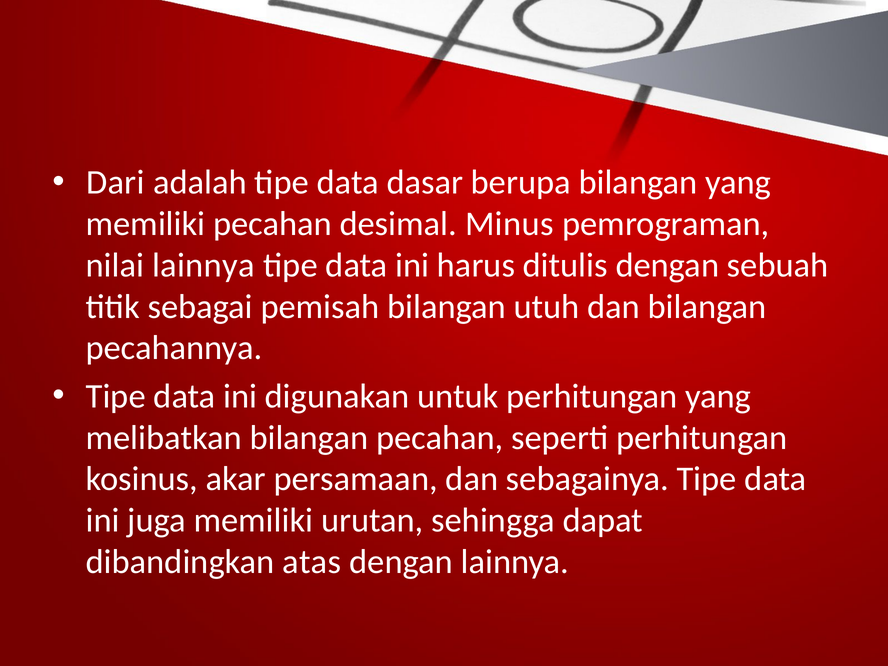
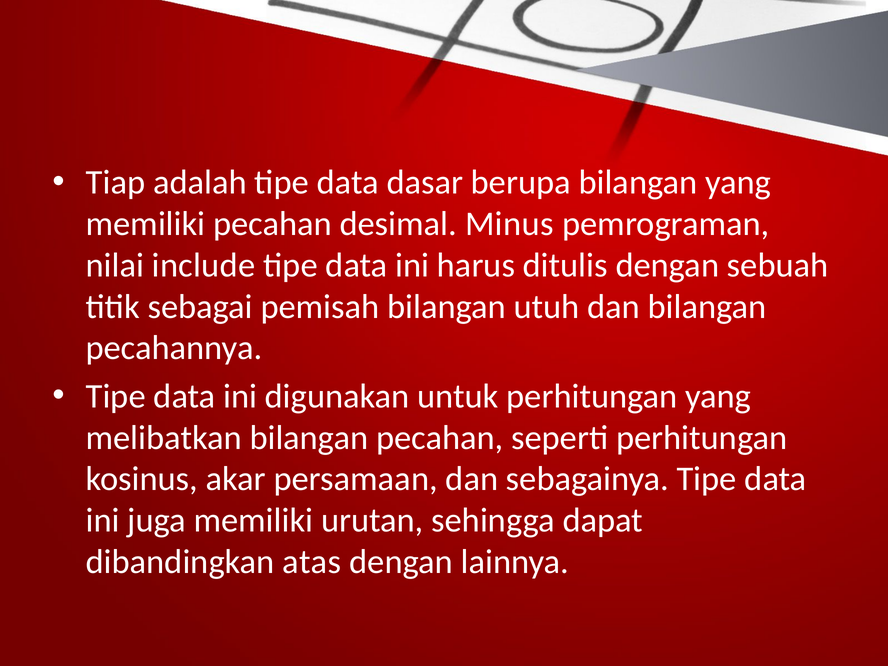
Dari: Dari -> Tiap
nilai lainnya: lainnya -> include
